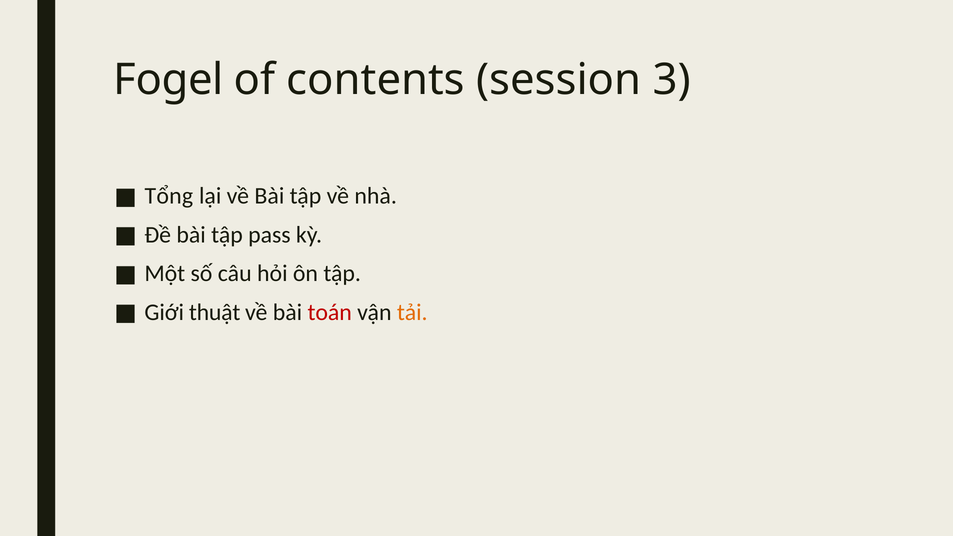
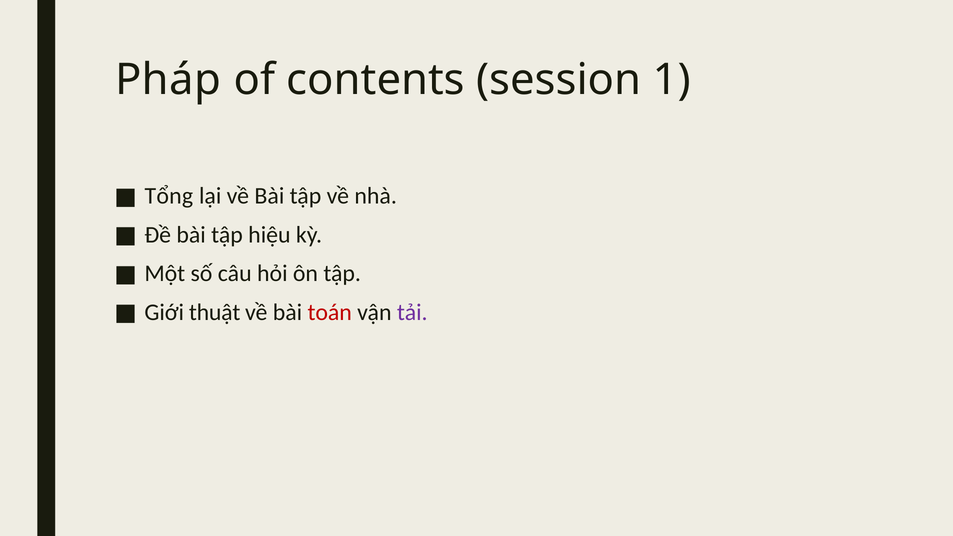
Fogel: Fogel -> Pháp
3: 3 -> 1
pass: pass -> hiệu
tải colour: orange -> purple
